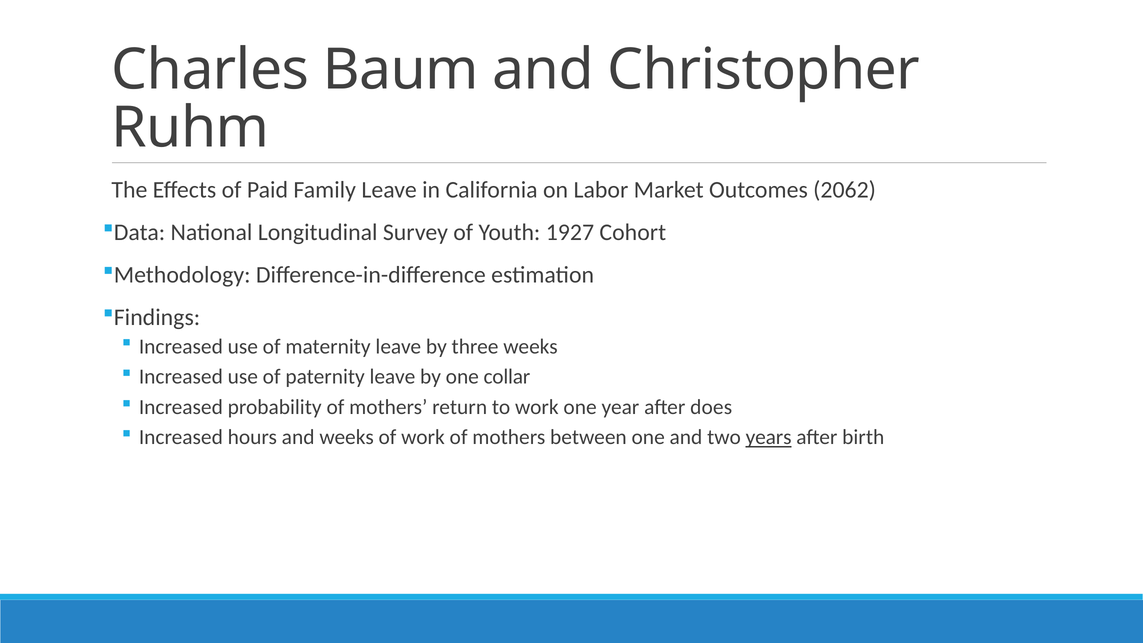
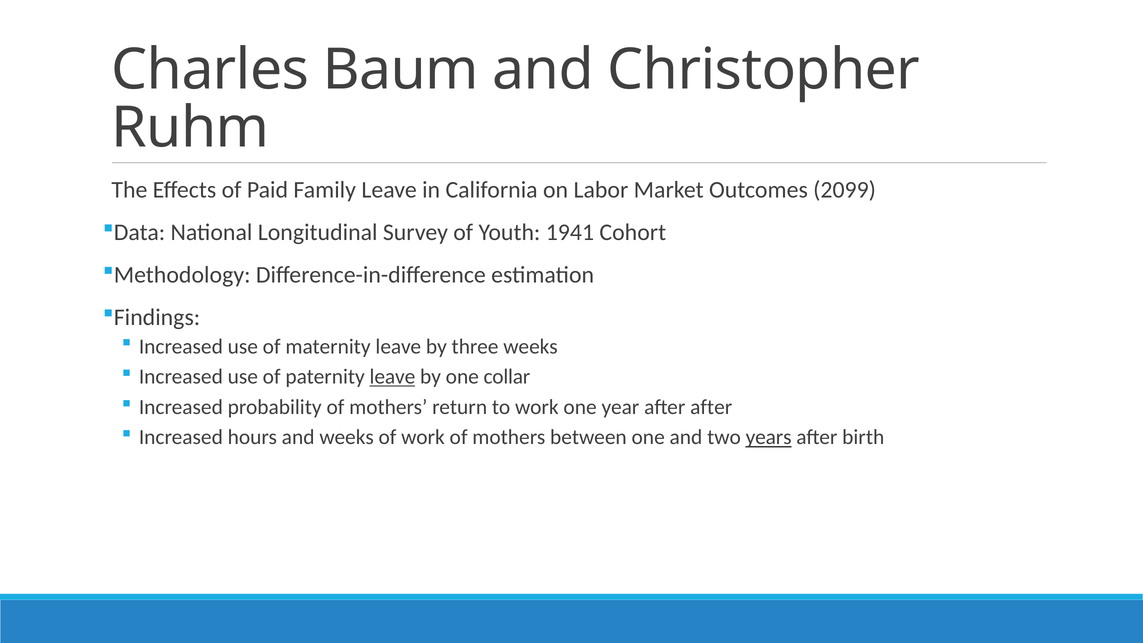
2062: 2062 -> 2099
1927: 1927 -> 1941
leave at (392, 377) underline: none -> present
after does: does -> after
